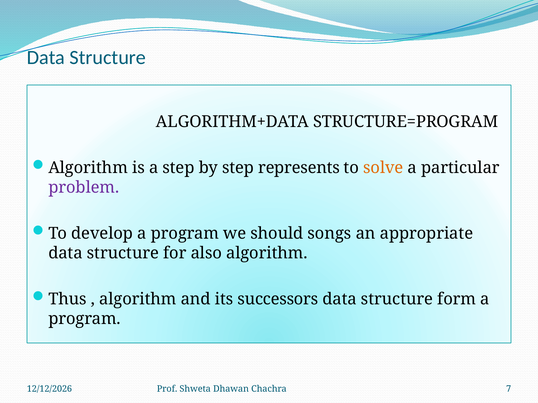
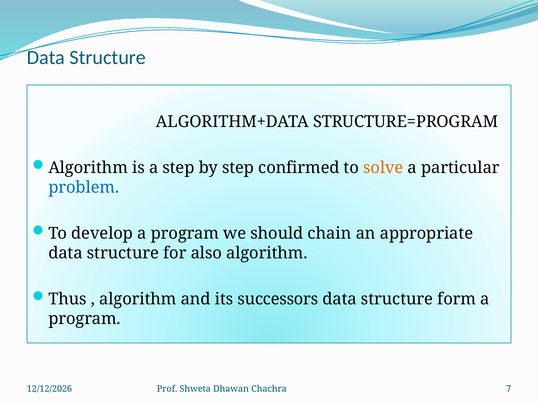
represents: represents -> confirmed
problem colour: purple -> blue
songs: songs -> chain
